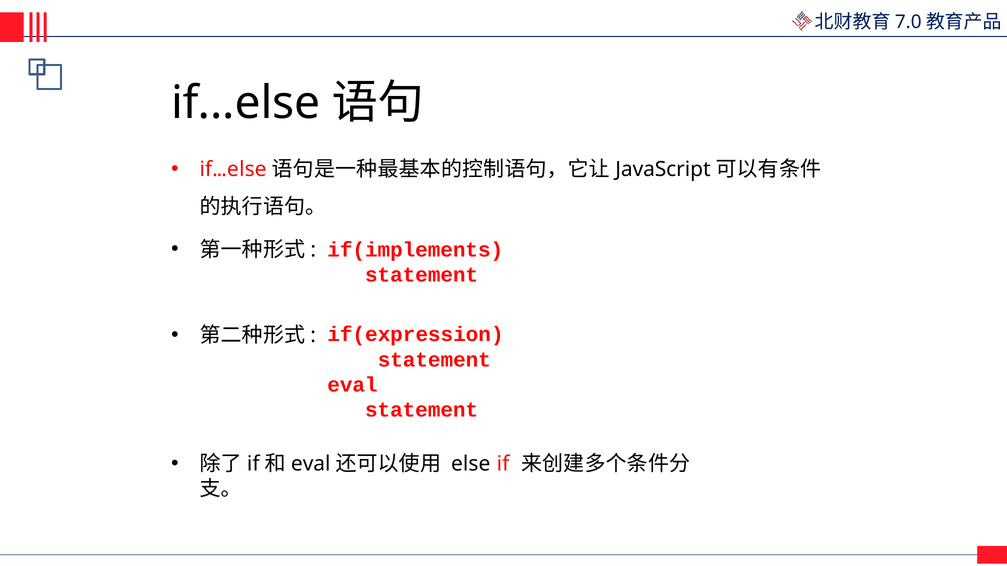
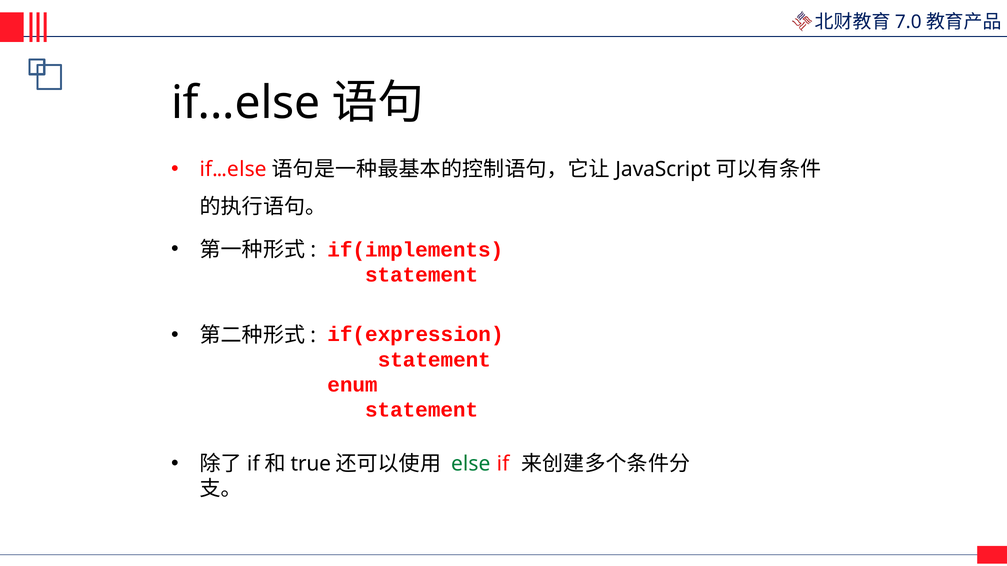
eval at (352, 385): eval -> enum
eval at (311, 464): eval -> true
else colour: black -> green
